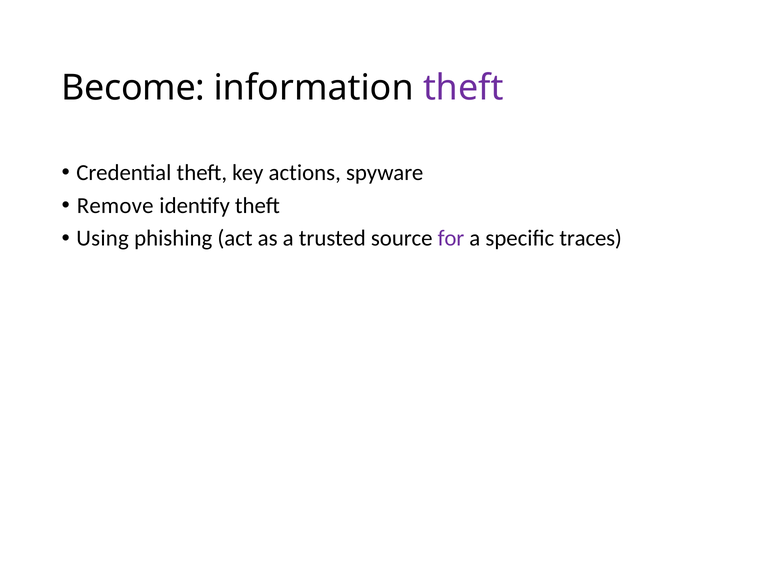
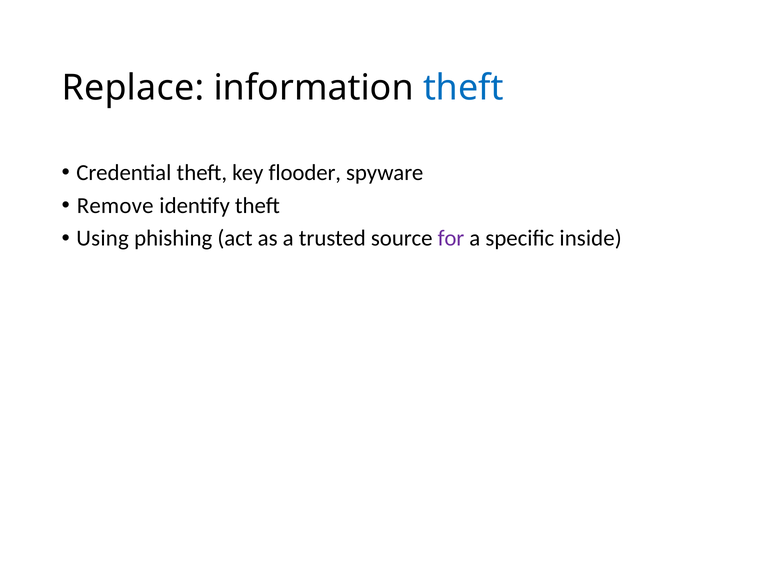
Become: Become -> Replace
theft at (463, 88) colour: purple -> blue
actions: actions -> flooder
traces: traces -> inside
